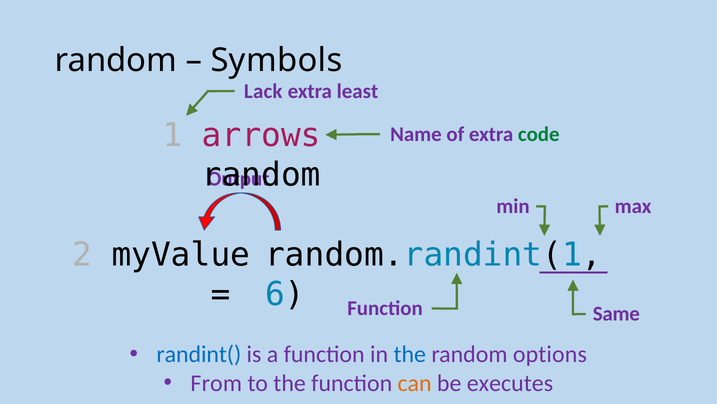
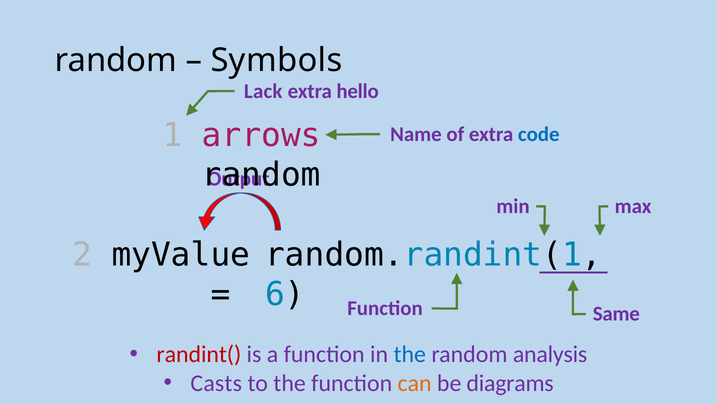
least: least -> hello
code colour: green -> blue
randint( colour: blue -> red
options: options -> analysis
From: From -> Casts
executes: executes -> diagrams
